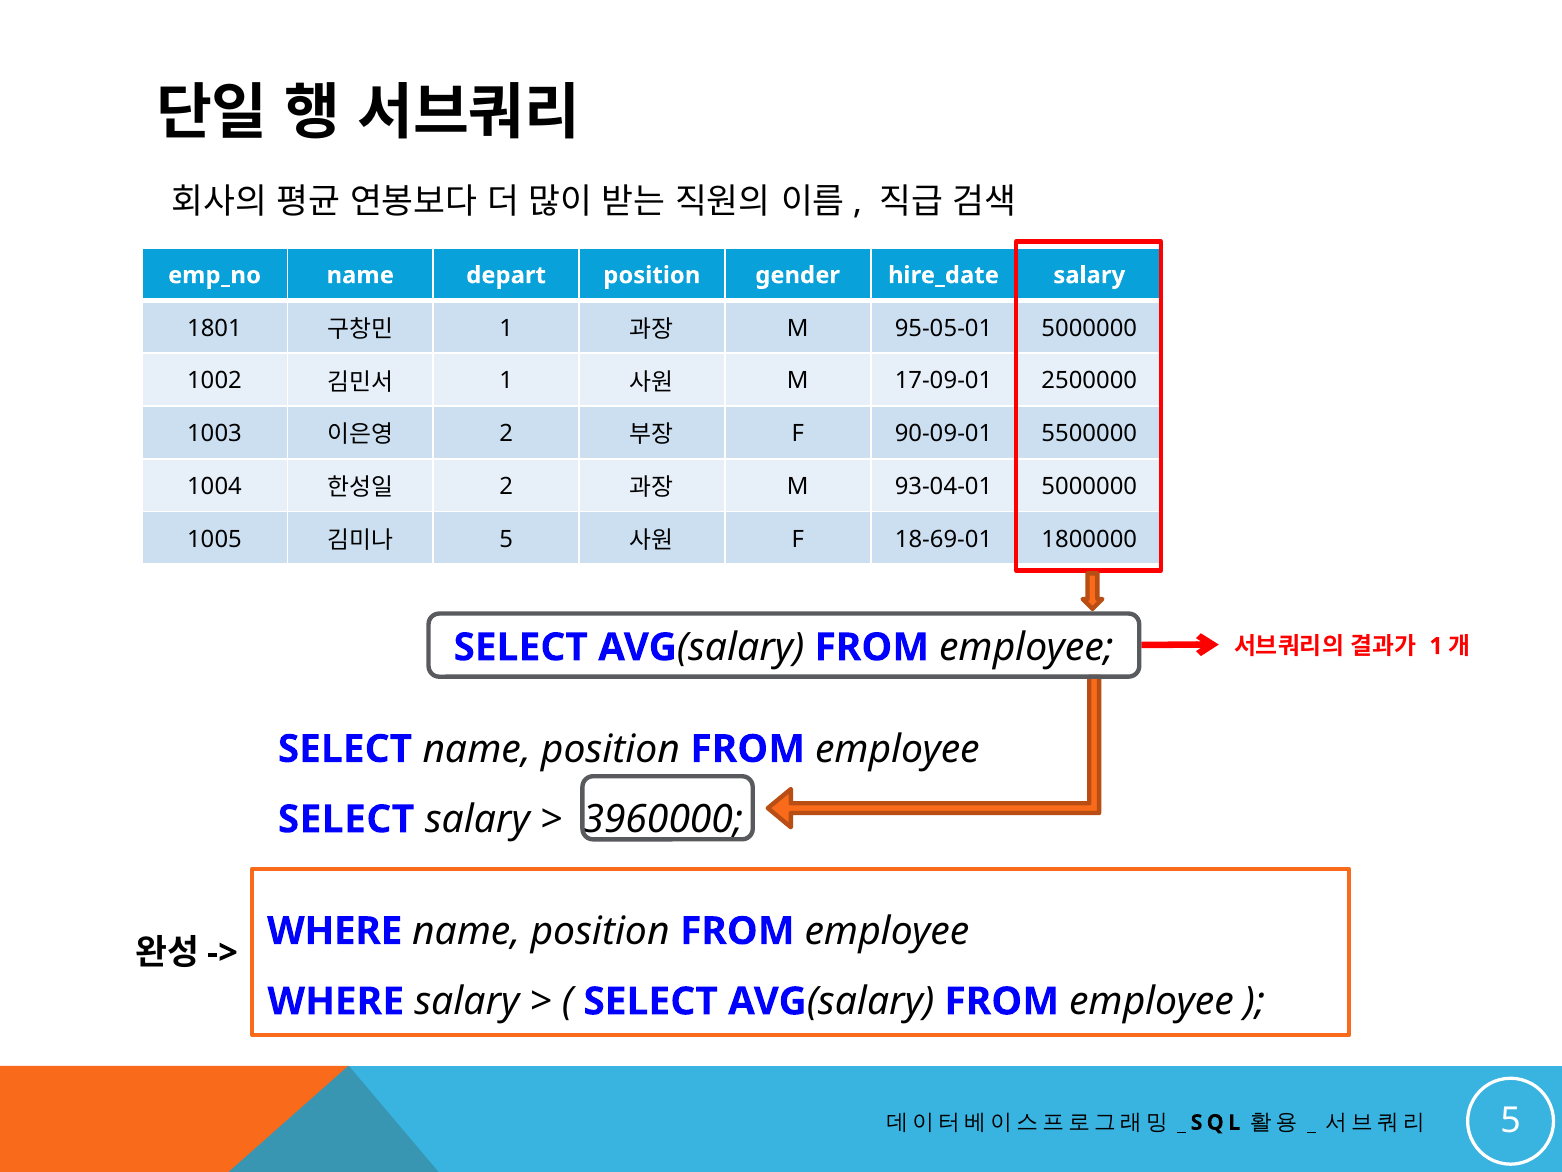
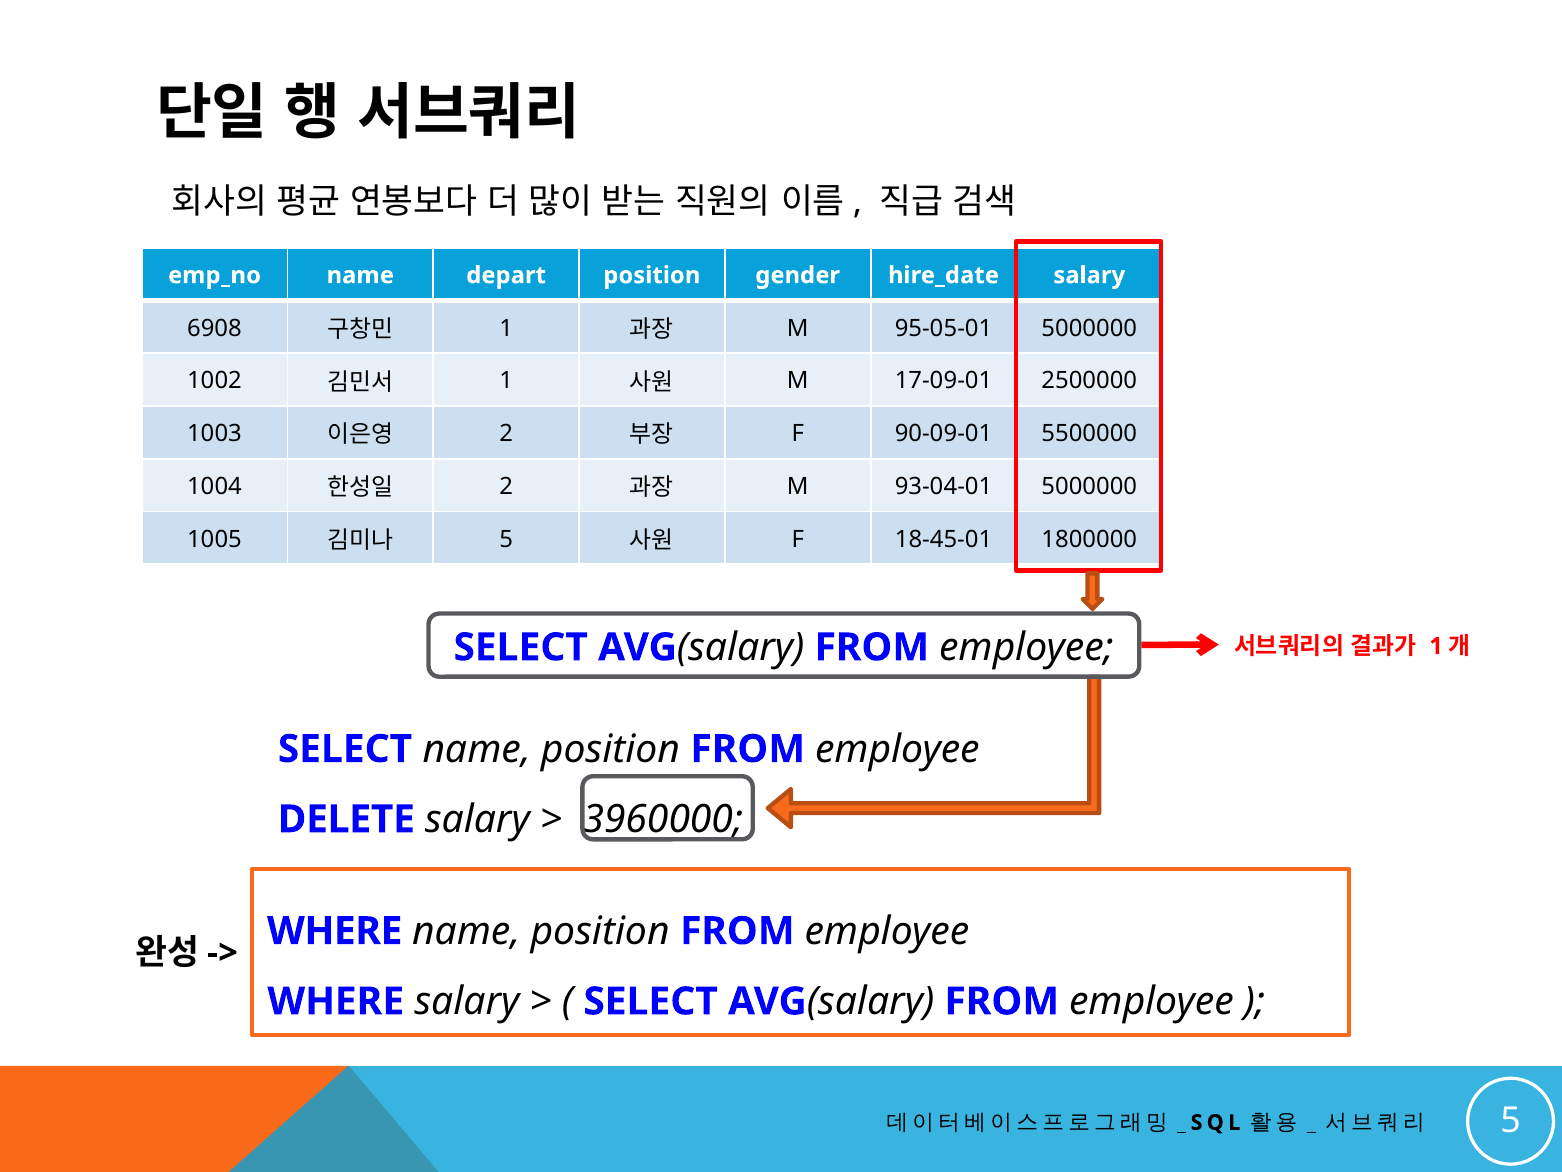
1801: 1801 -> 6908
18-69-01: 18-69-01 -> 18-45-01
SELECT at (346, 819): SELECT -> DELETE
